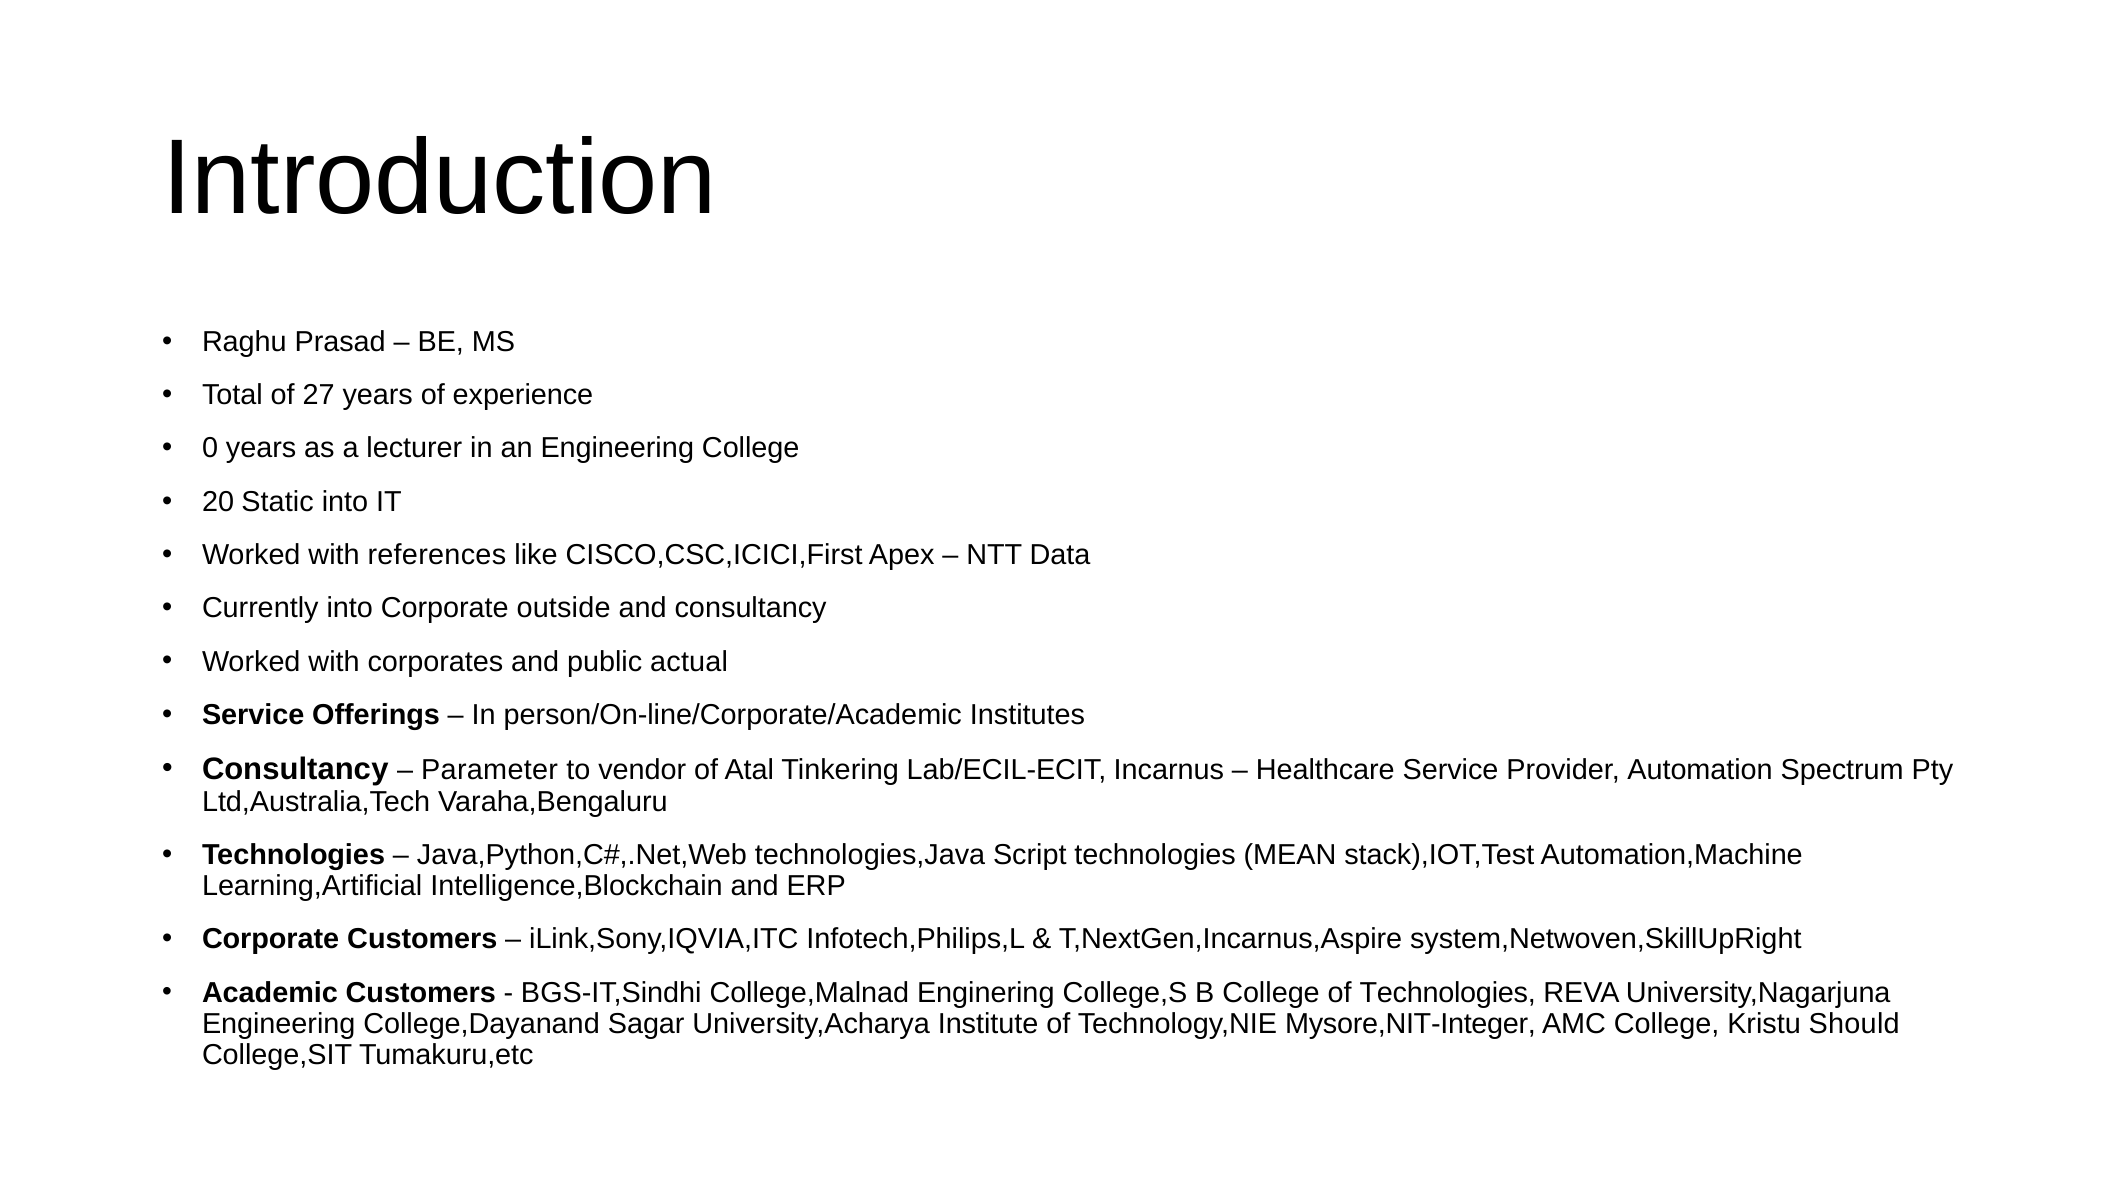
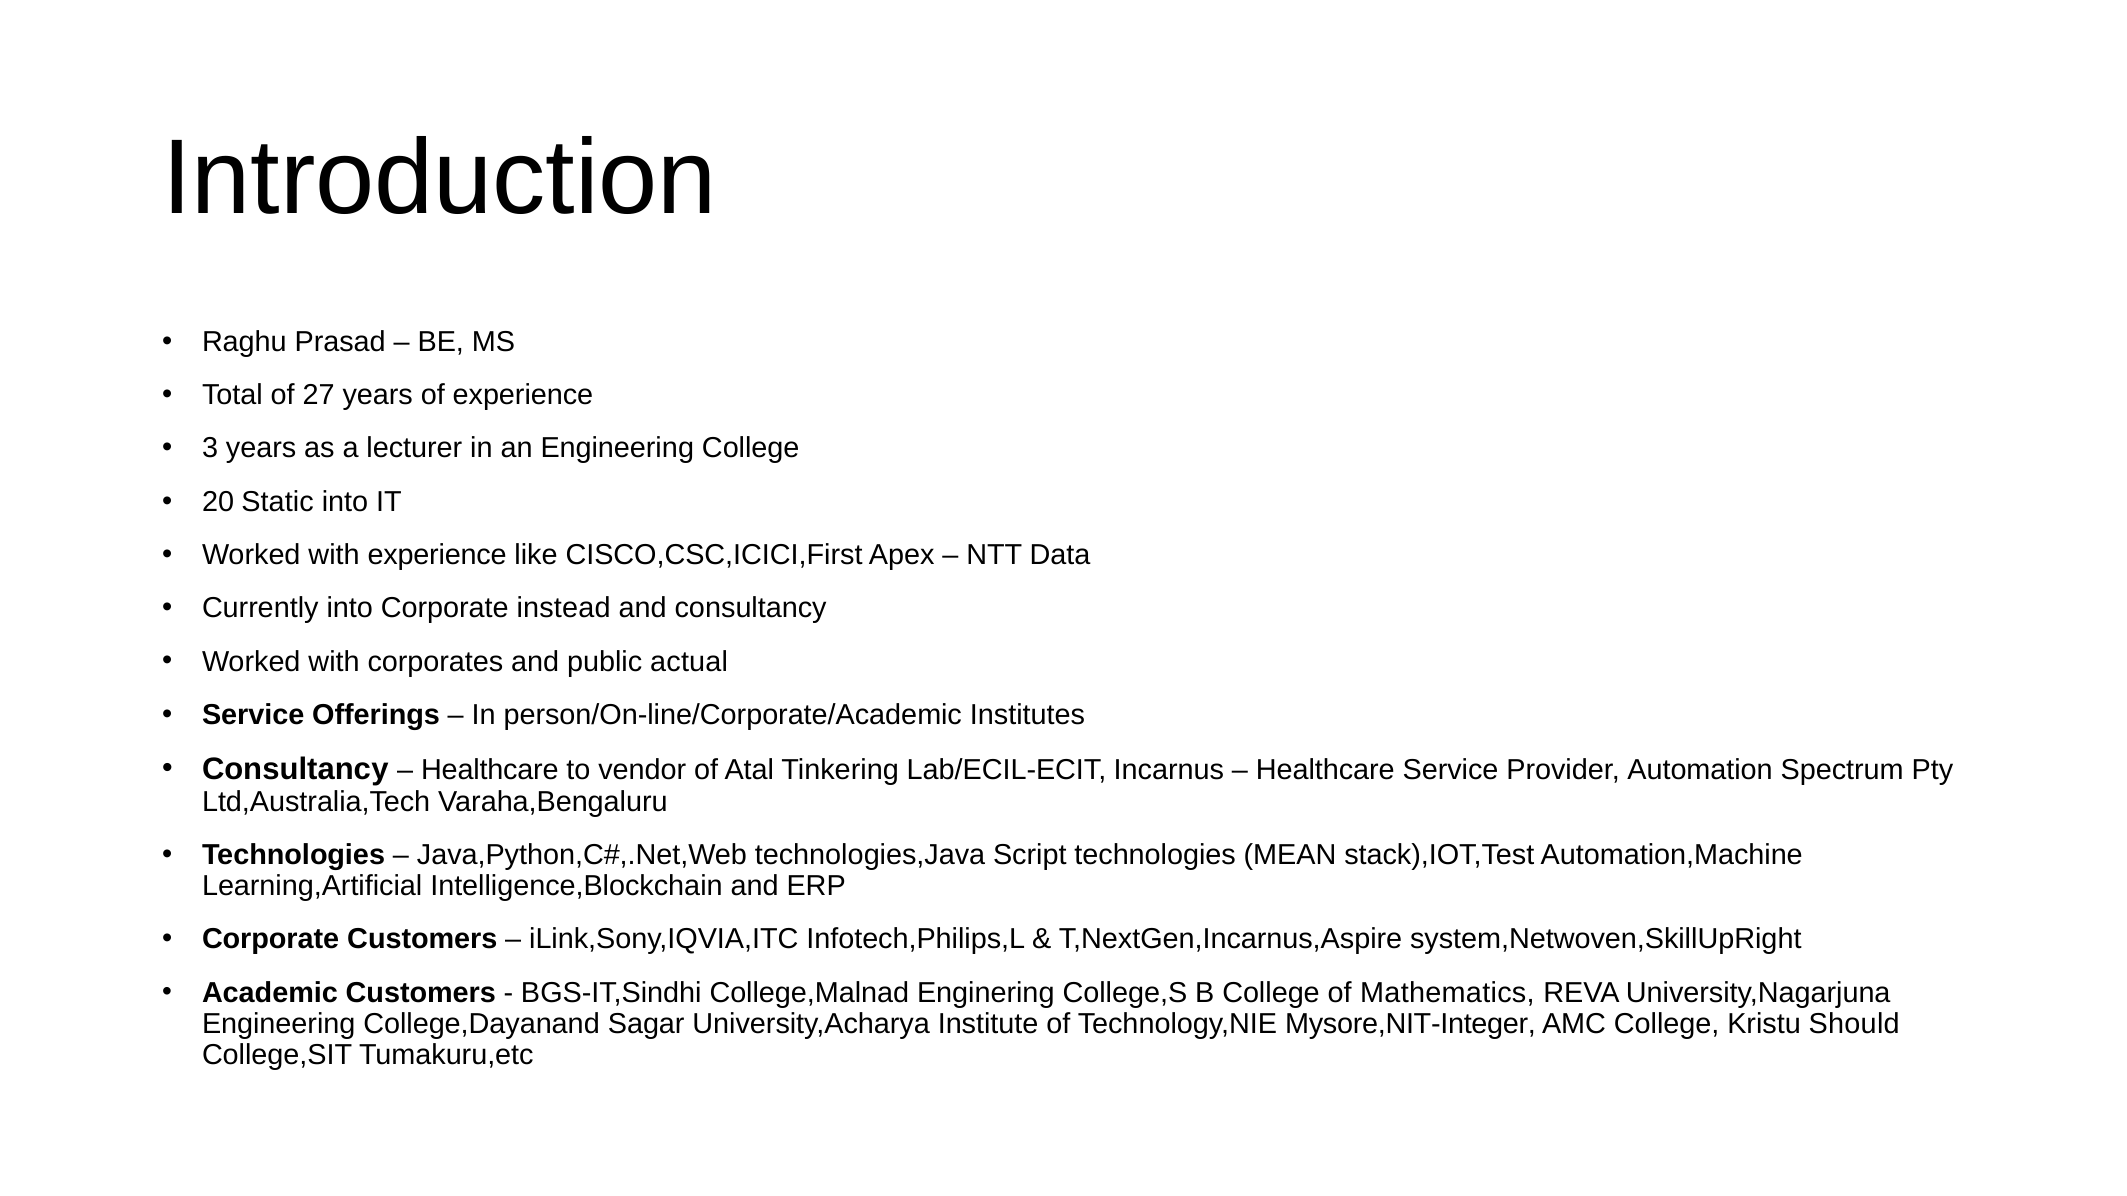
0: 0 -> 3
with references: references -> experience
outside: outside -> instead
Parameter at (490, 770): Parameter -> Healthcare
of Technologies: Technologies -> Mathematics
